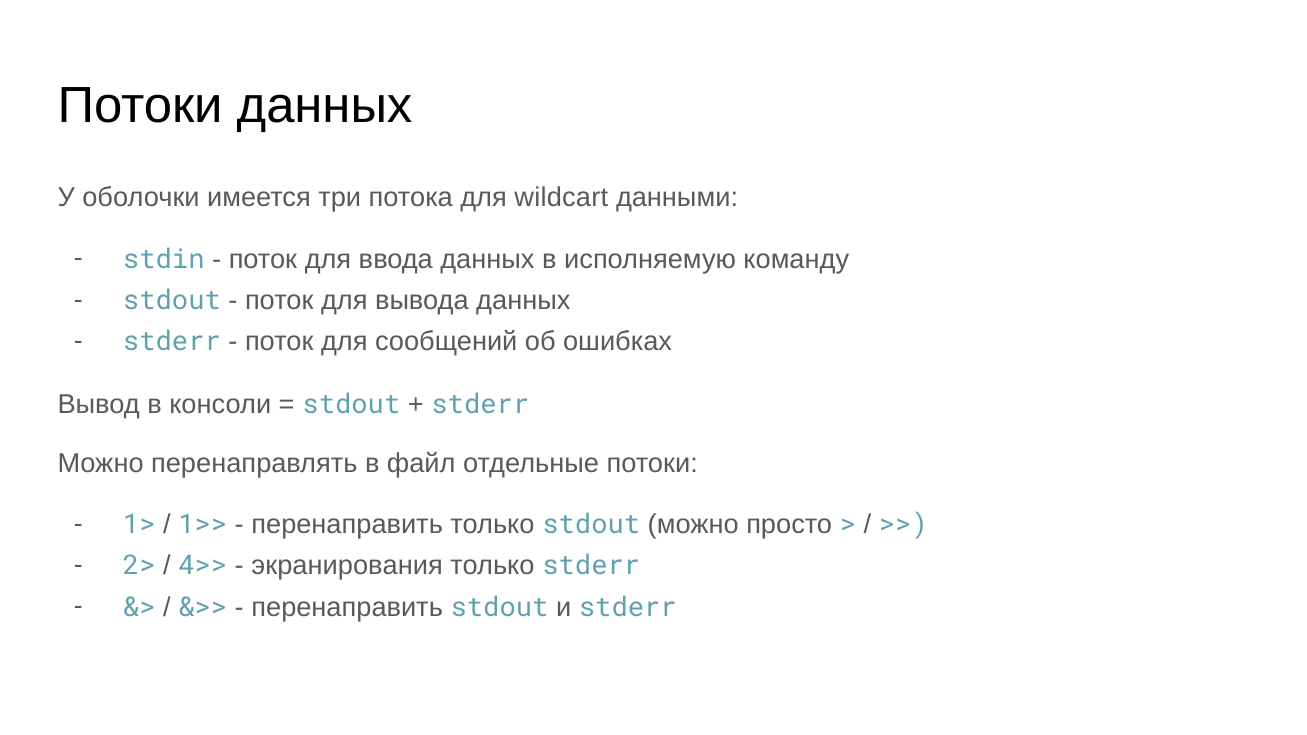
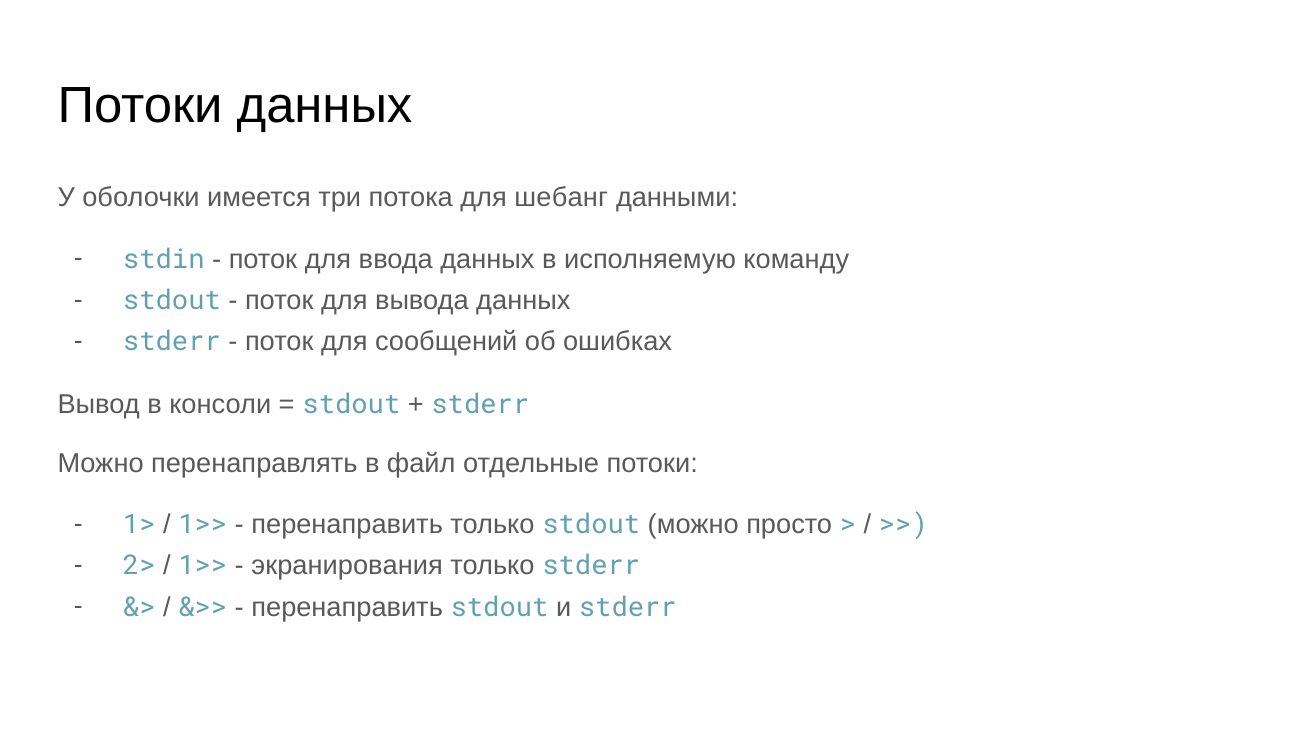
wildcart: wildcart -> шебанг
4>> at (203, 566): 4>> -> 1>>
